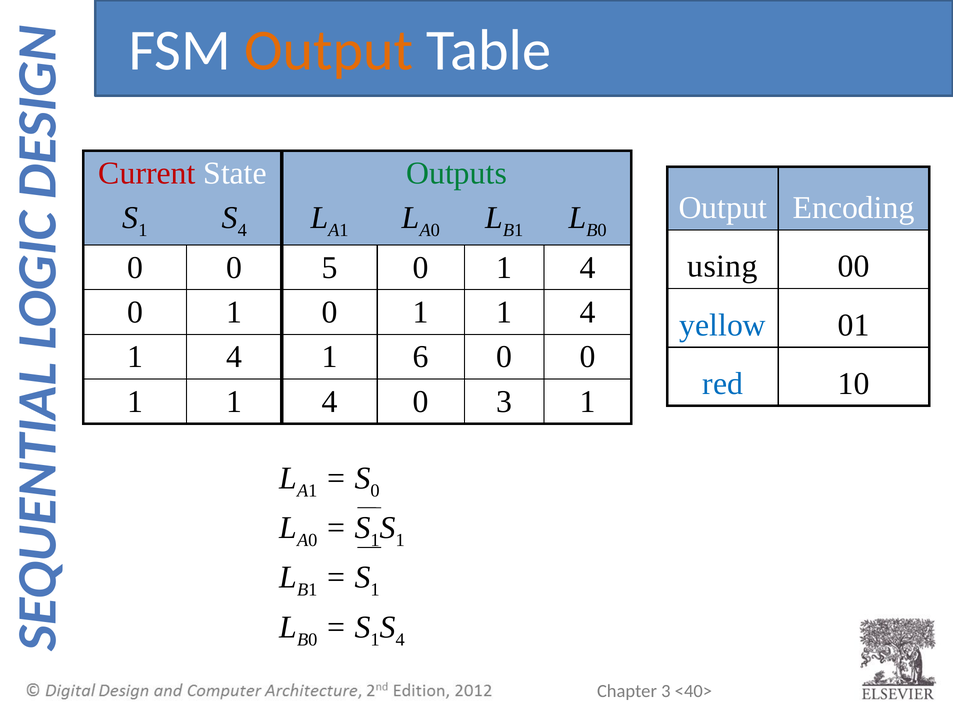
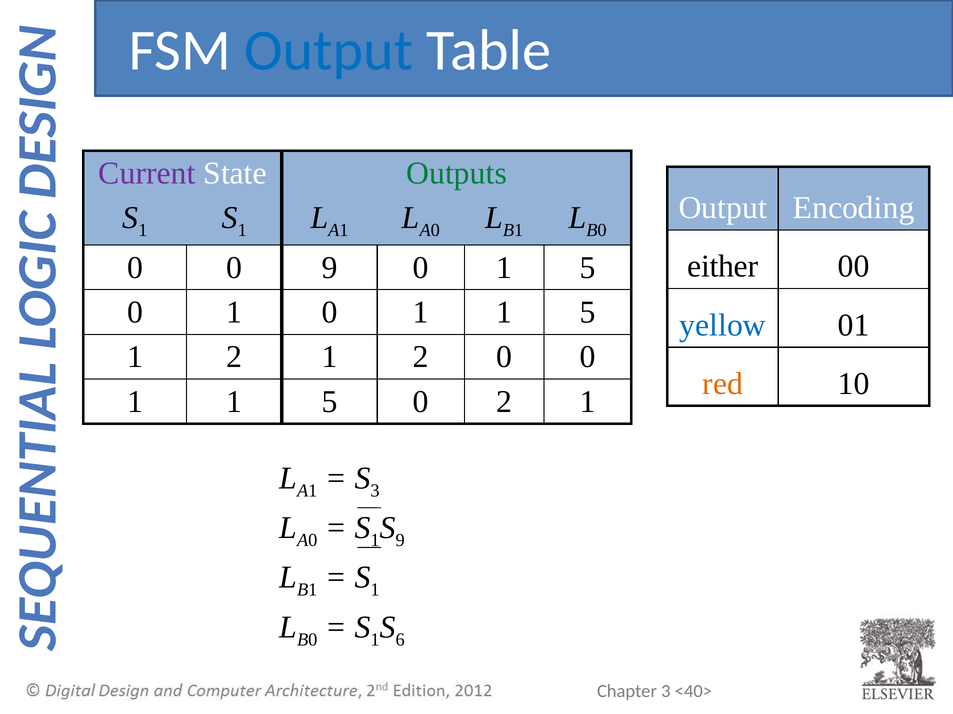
Output at (329, 51) colour: orange -> blue
Current colour: red -> purple
4 at (242, 231): 4 -> 1
using: using -> either
0 5: 5 -> 9
0 1 4: 4 -> 5
4 at (588, 313): 4 -> 5
4 at (234, 357): 4 -> 2
6 at (421, 357): 6 -> 2
red colour: blue -> orange
4 at (330, 402): 4 -> 5
0 3: 3 -> 2
0 at (375, 491): 0 -> 3
1 at (400, 541): 1 -> 9
4 at (400, 640): 4 -> 6
